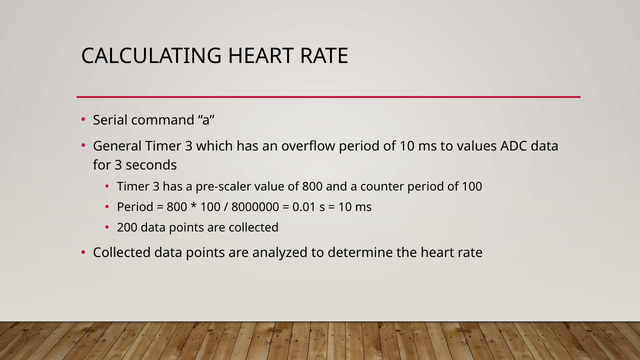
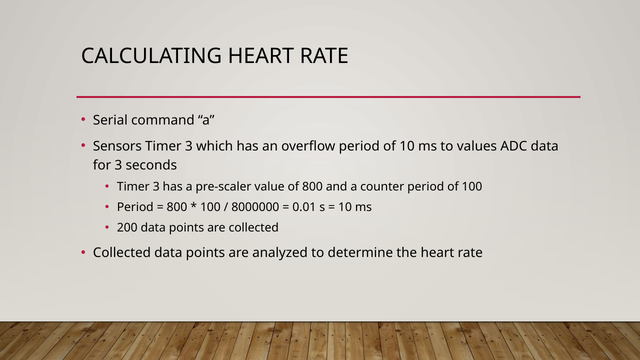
General: General -> Sensors
